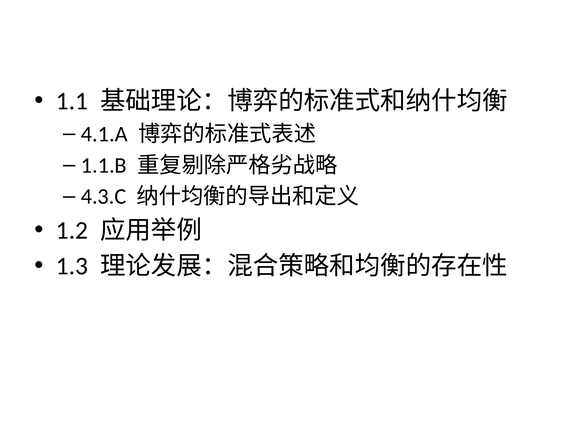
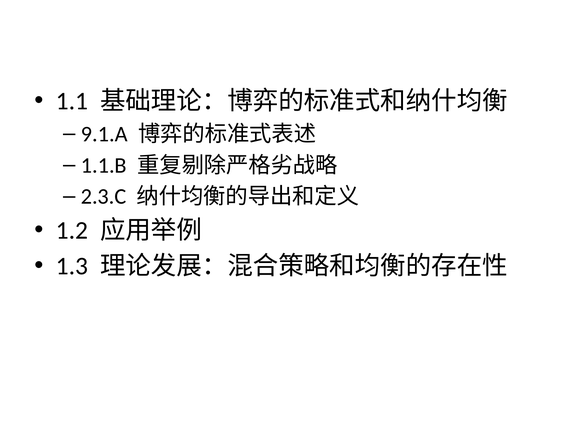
4.1.A: 4.1.A -> 9.1.A
4.3.C: 4.3.C -> 2.3.C
